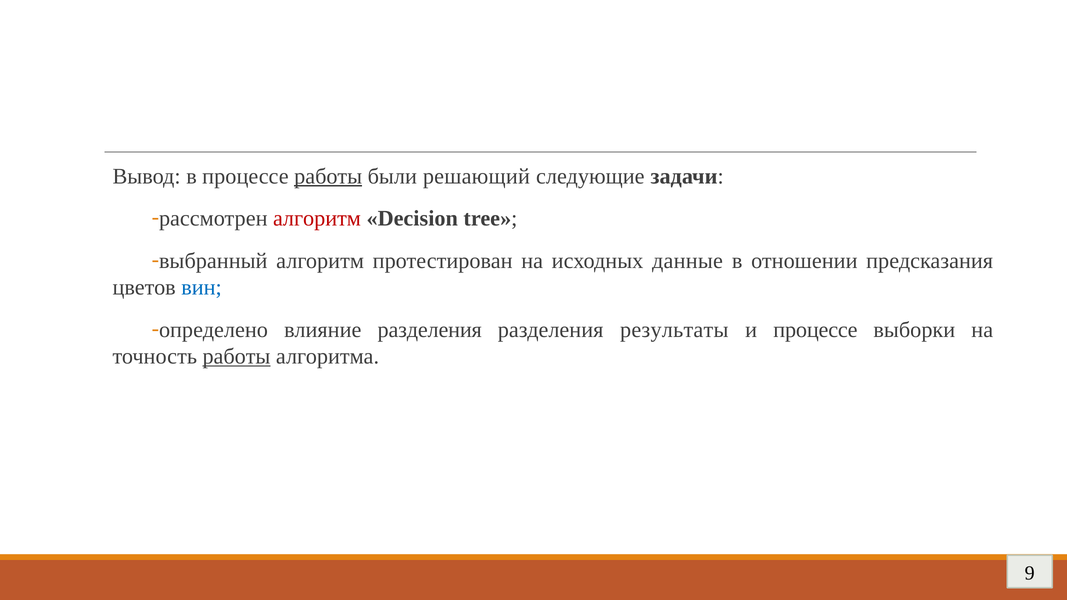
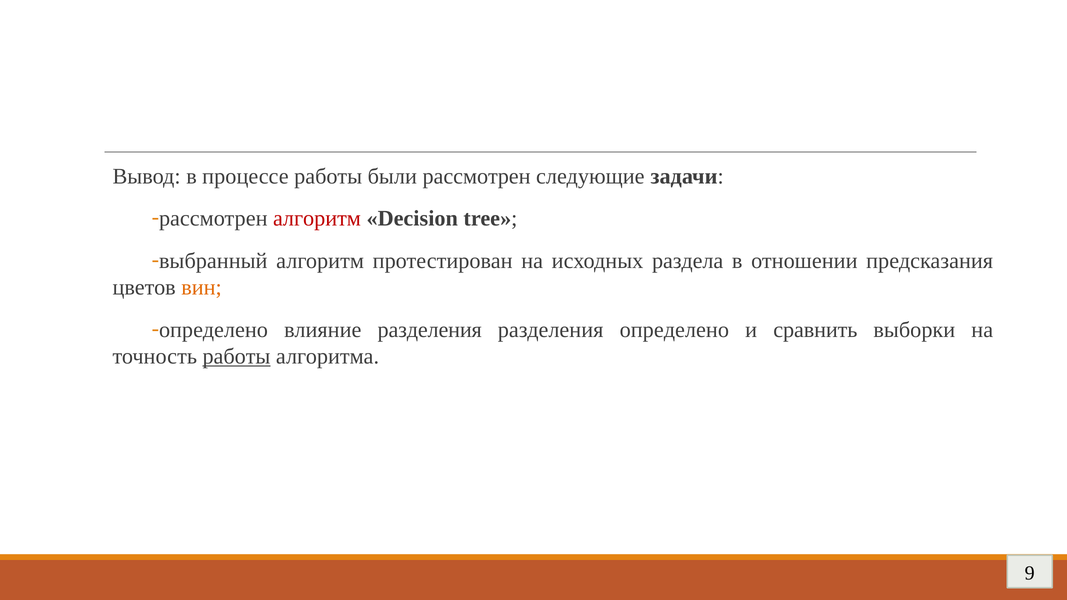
работы at (328, 176) underline: present -> none
были решающий: решающий -> рассмотрен
данные: данные -> раздела
вин colour: blue -> orange
разделения результаты: результаты -> определено
и процессе: процессе -> сравнить
